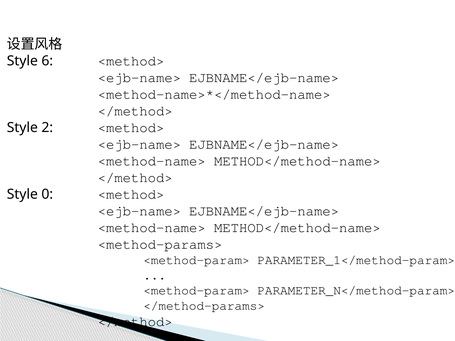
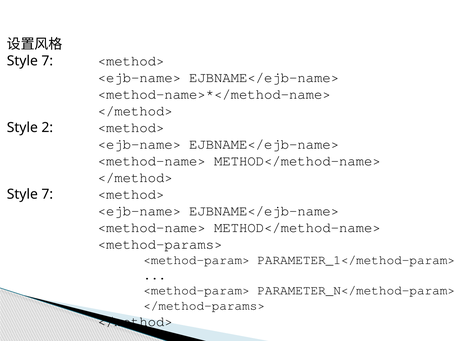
6 at (47, 61): 6 -> 7
0 at (47, 194): 0 -> 7
